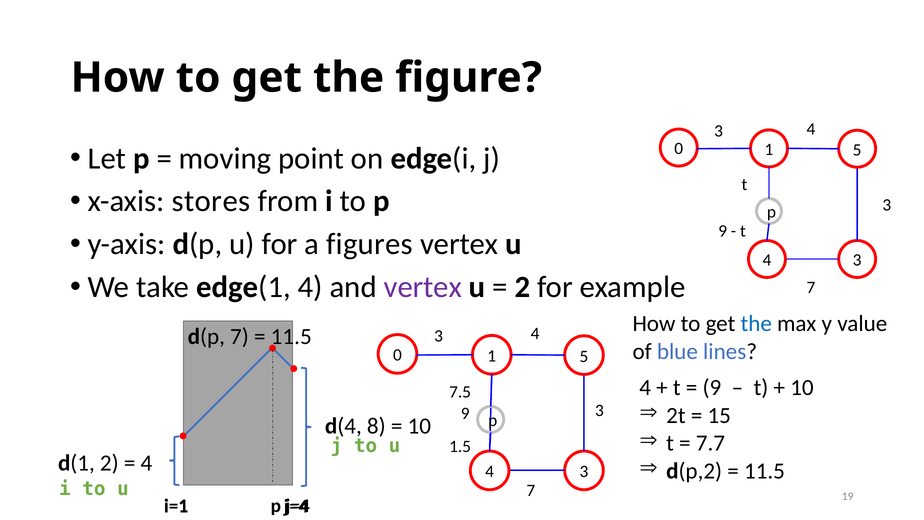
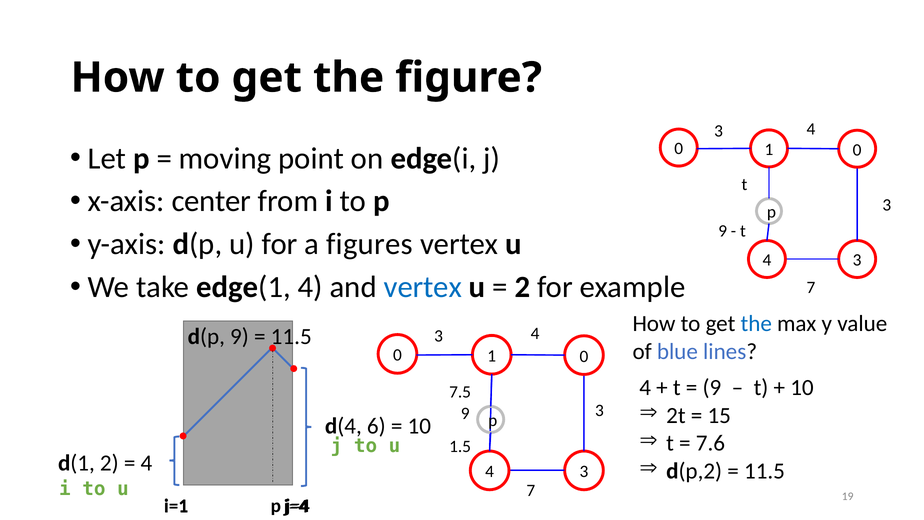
5 at (857, 150): 5 -> 0
stores: stores -> center
vertex at (423, 287) colour: purple -> blue
d(p 7: 7 -> 9
5 at (584, 356): 5 -> 0
8: 8 -> 6
7.7: 7.7 -> 7.6
